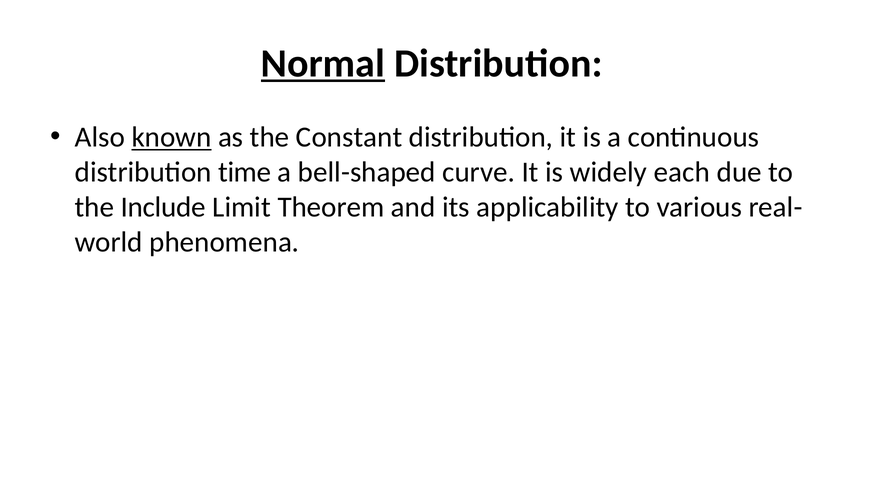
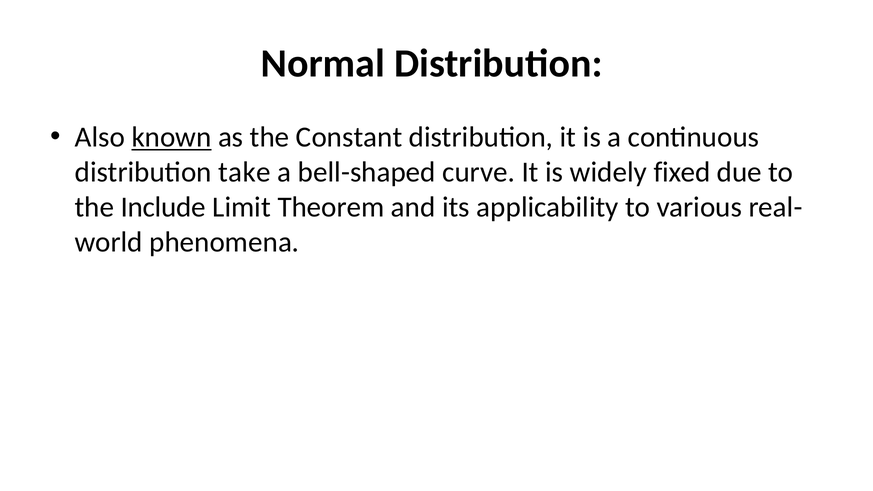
Normal underline: present -> none
time: time -> take
each: each -> fixed
